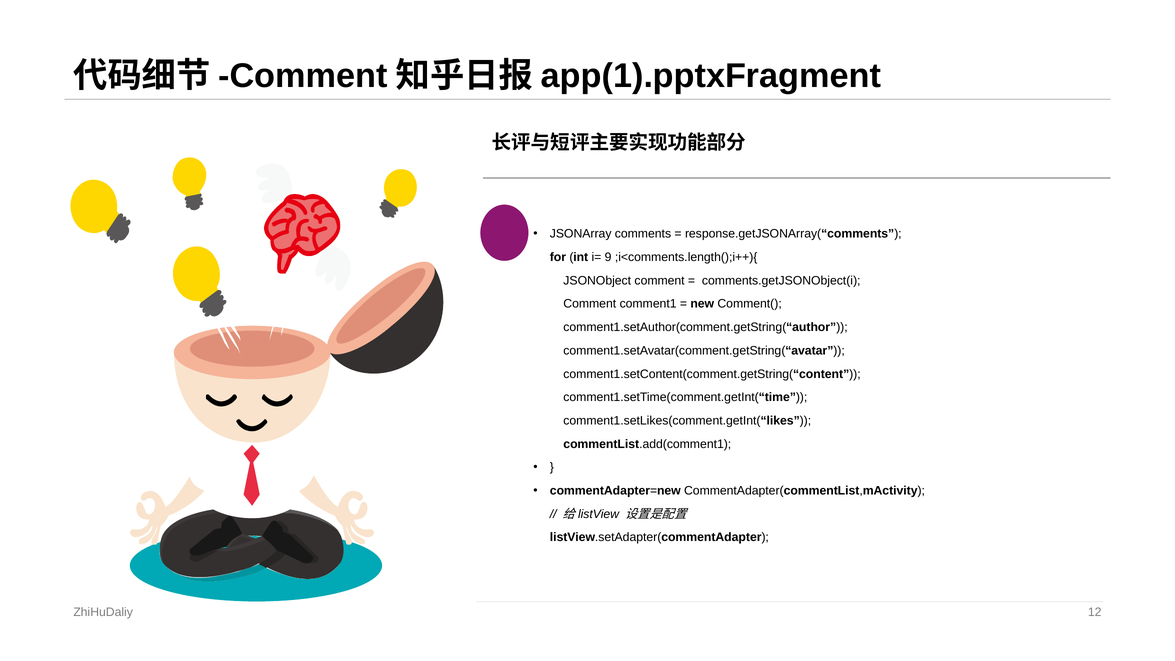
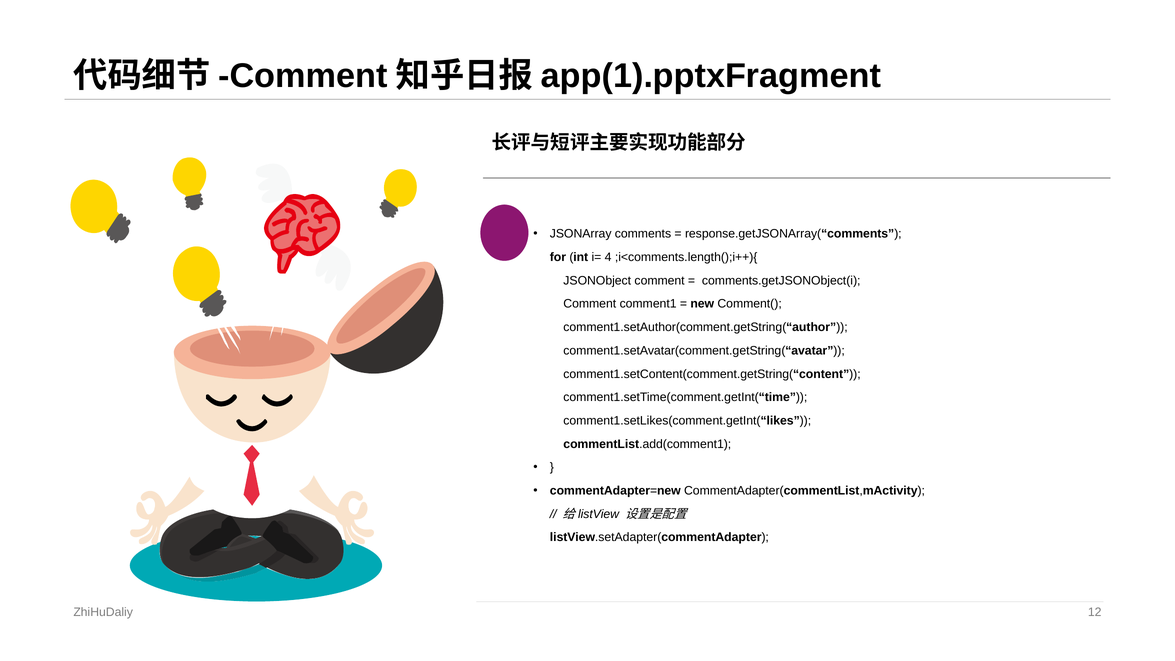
9: 9 -> 4
